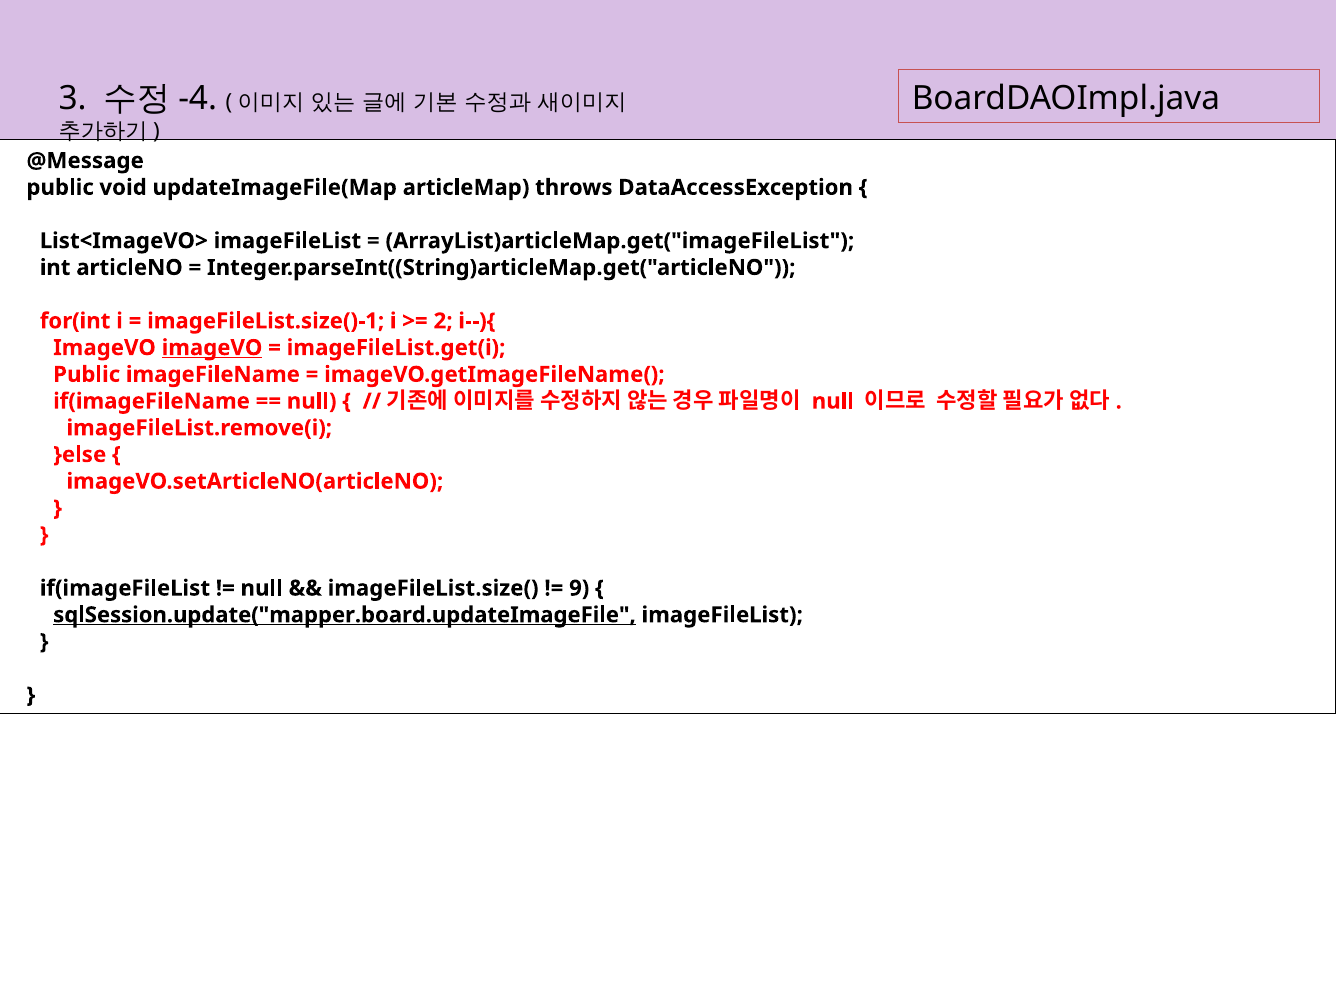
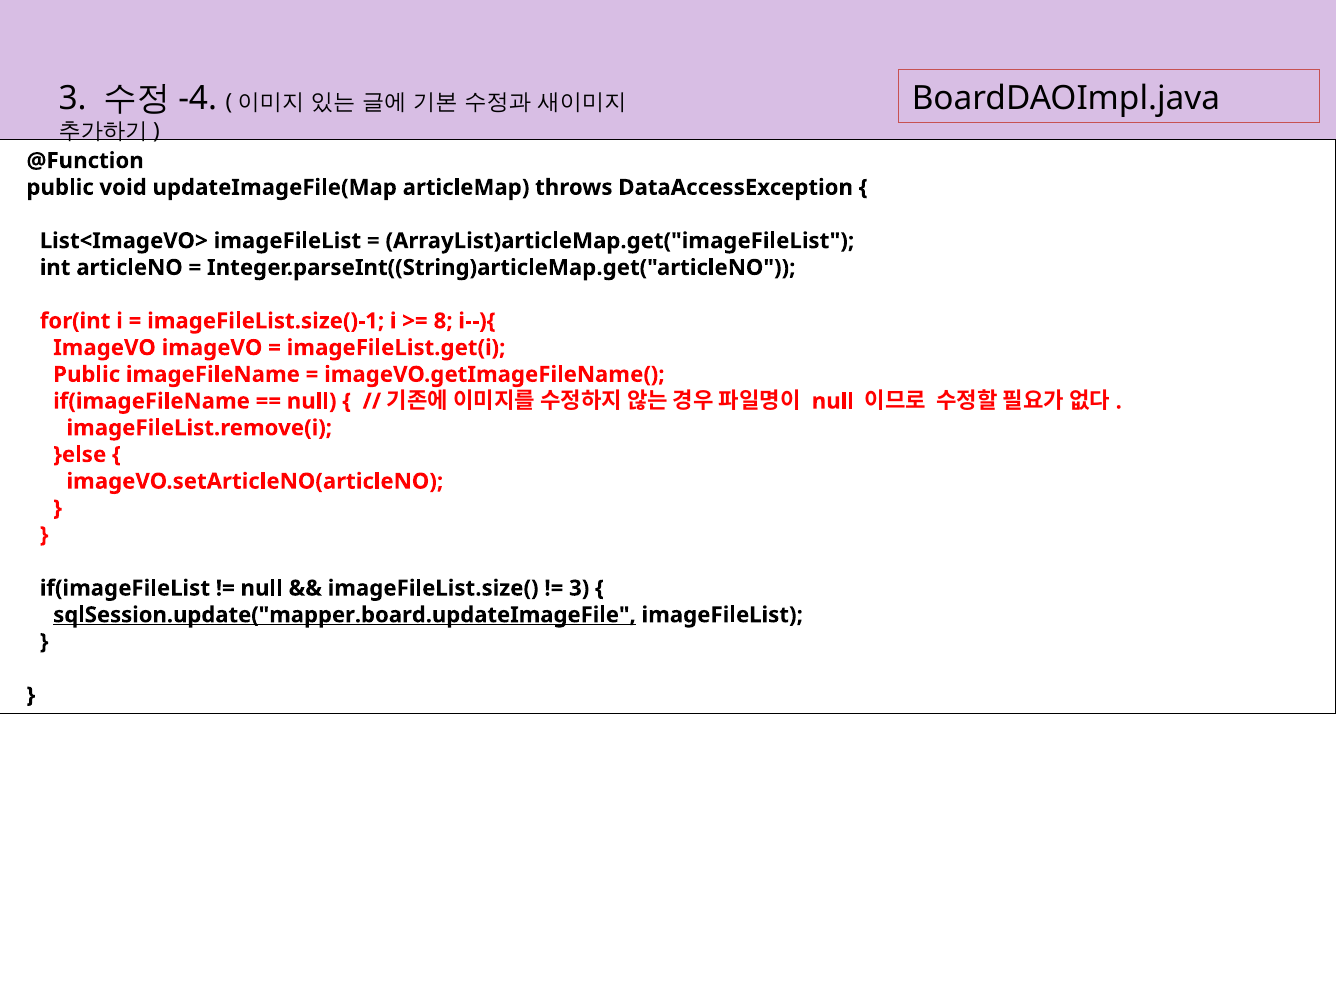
@Message: @Message -> @Function
2: 2 -> 8
imageVO at (212, 348) underline: present -> none
9 at (579, 588): 9 -> 3
